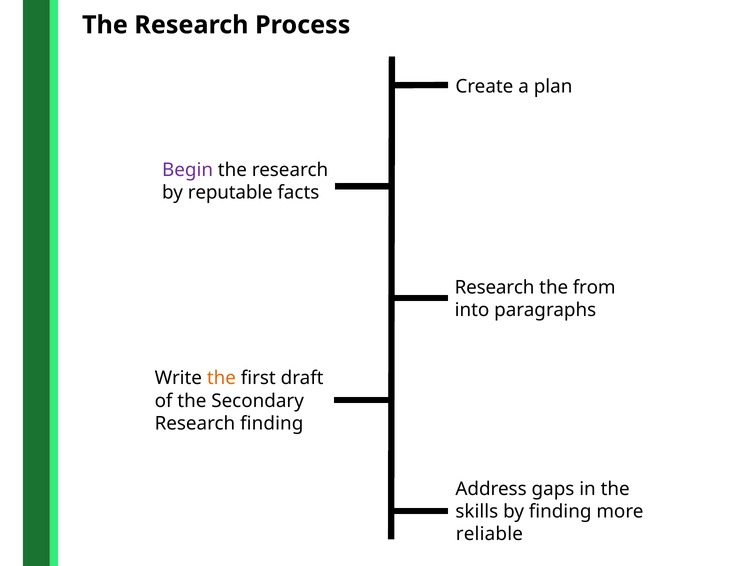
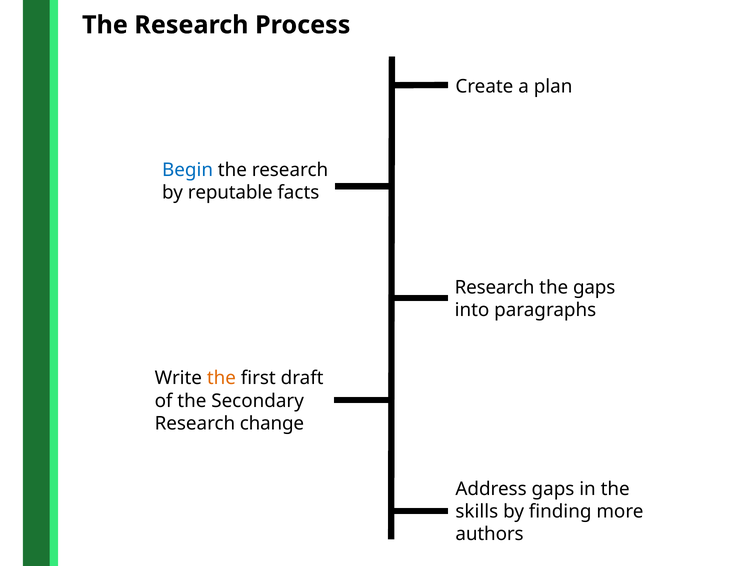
Begin colour: purple -> blue
the from: from -> gaps
Research finding: finding -> change
reliable: reliable -> authors
